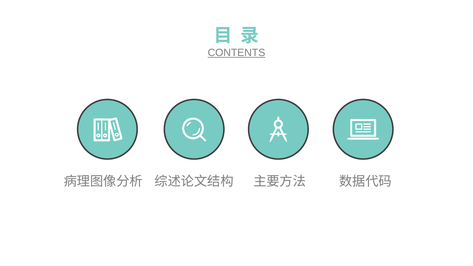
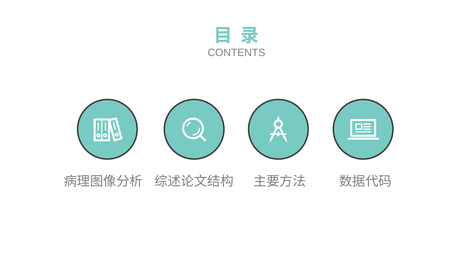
CONTENTS underline: present -> none
